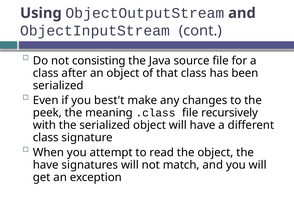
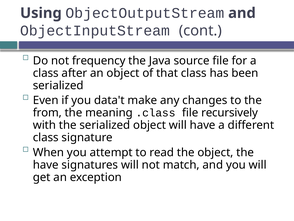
consisting: consisting -> frequency
best't: best't -> data't
peek: peek -> from
